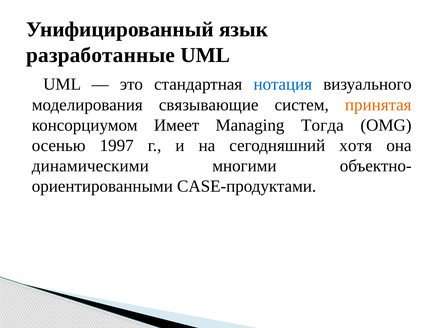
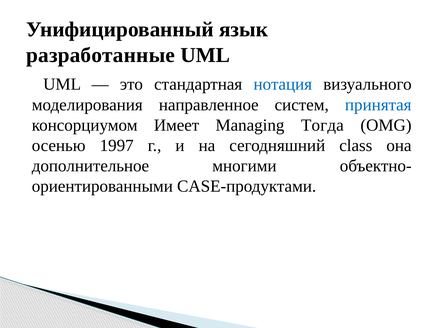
связывающие: связывающие -> направленное
принятая colour: orange -> blue
хотя: хотя -> class
динамическими: динамическими -> дополнительное
